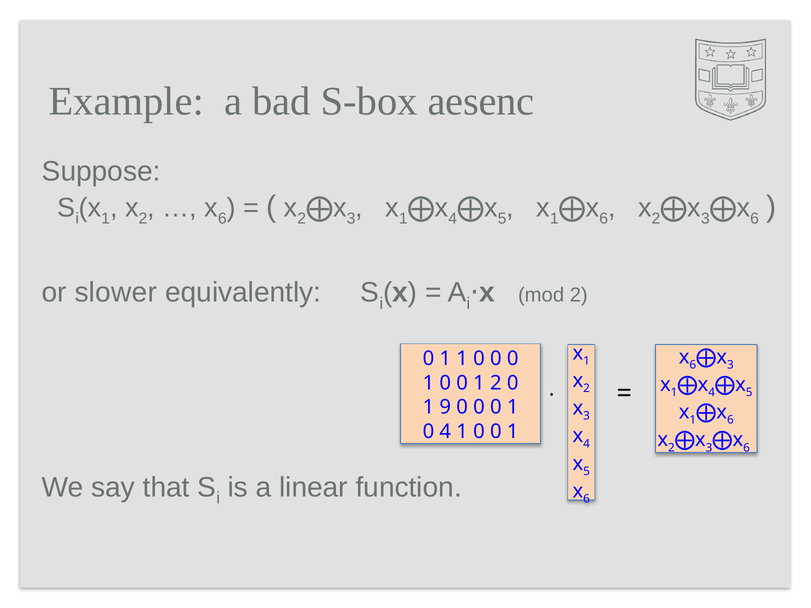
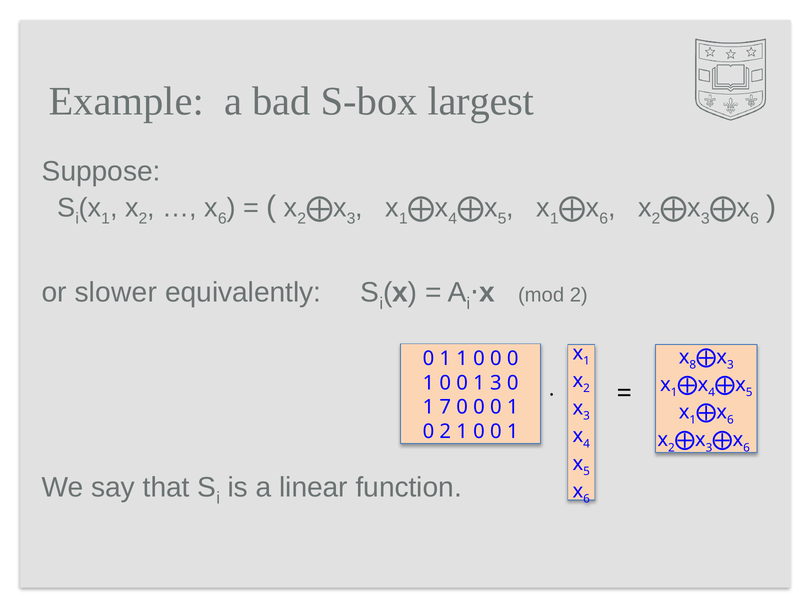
aesenc: aesenc -> largest
6 at (693, 365): 6 -> 8
1 2: 2 -> 3
9: 9 -> 7
0 4: 4 -> 2
